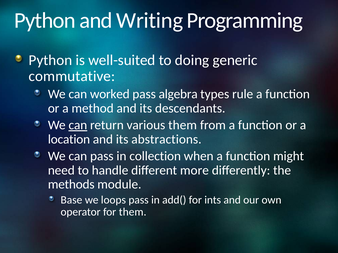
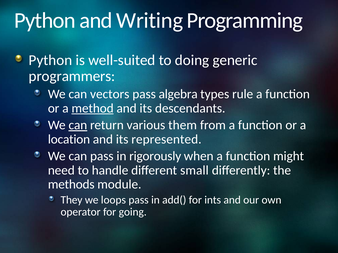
commutative: commutative -> programmers
worked: worked -> vectors
method underline: none -> present
abstractions: abstractions -> represented
collection: collection -> rigorously
more: more -> small
Base: Base -> They
for them: them -> going
